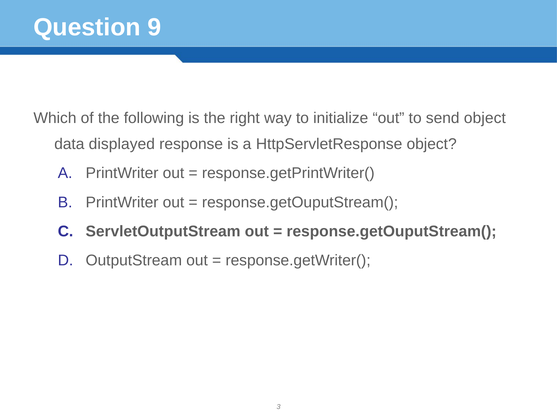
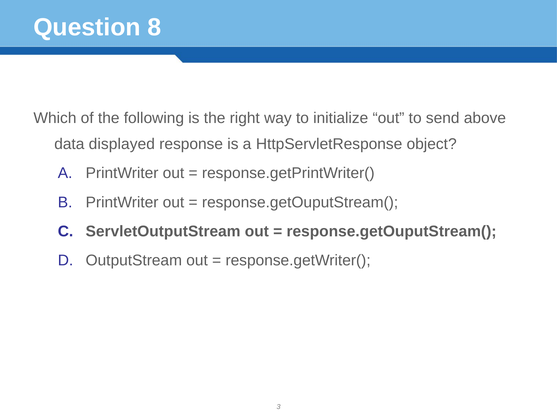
9: 9 -> 8
send object: object -> above
